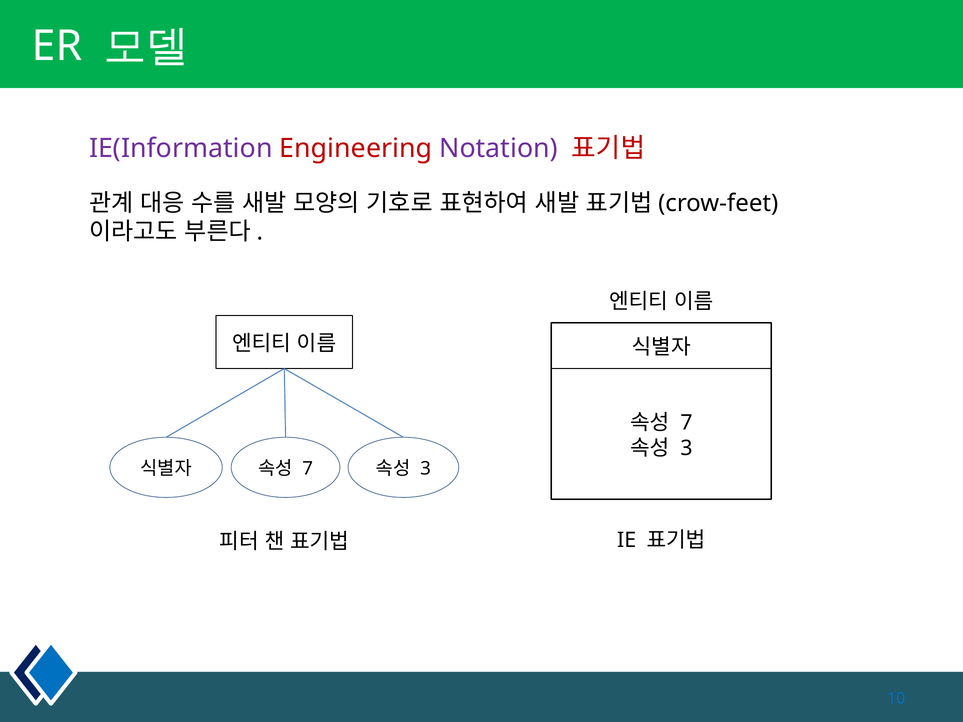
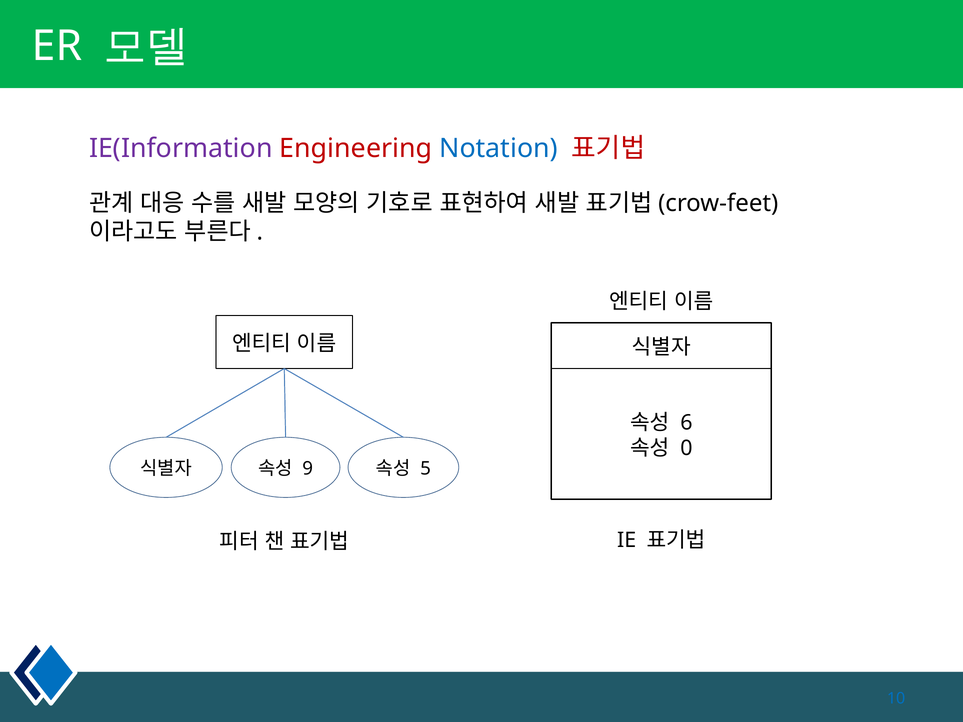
Notation colour: purple -> blue
7 at (686, 423): 7 -> 6
3 at (686, 448): 3 -> 0
7 at (308, 469): 7 -> 9
3 at (426, 469): 3 -> 5
